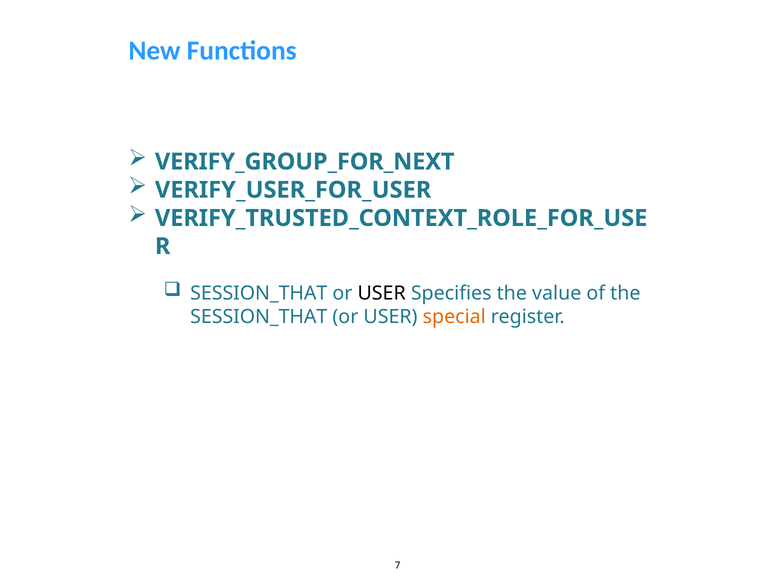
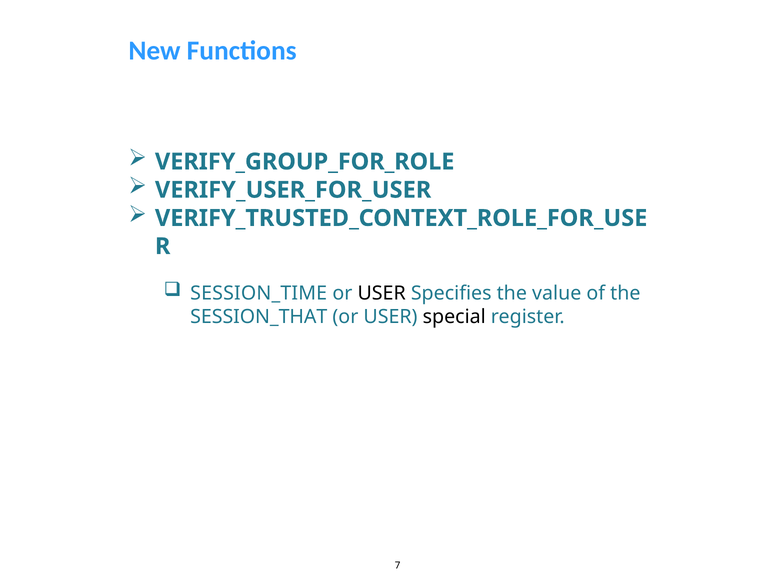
VERIFY_GROUP_FOR_NEXT: VERIFY_GROUP_FOR_NEXT -> VERIFY_GROUP_FOR_ROLE
SESSION_THAT at (259, 293): SESSION_THAT -> SESSION_TIME
special colour: orange -> black
